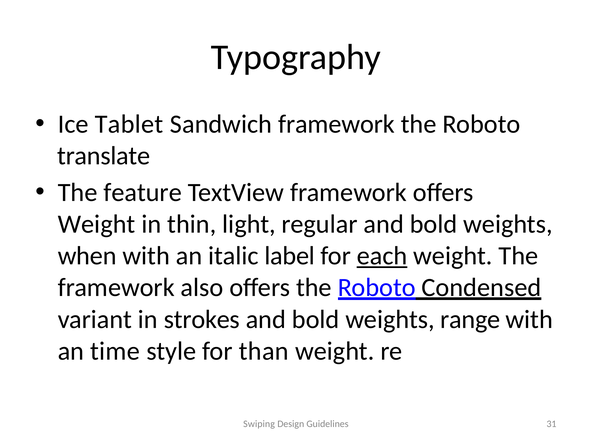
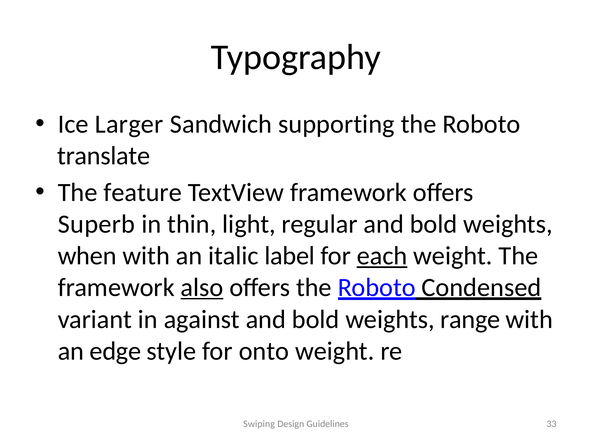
Tablet: Tablet -> Larger
Sandwich framework: framework -> supporting
Weight at (97, 224): Weight -> Superb
also underline: none -> present
strokes: strokes -> against
time: time -> edge
than: than -> onto
31: 31 -> 33
